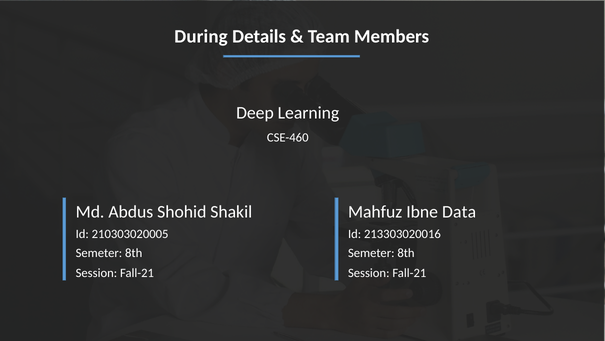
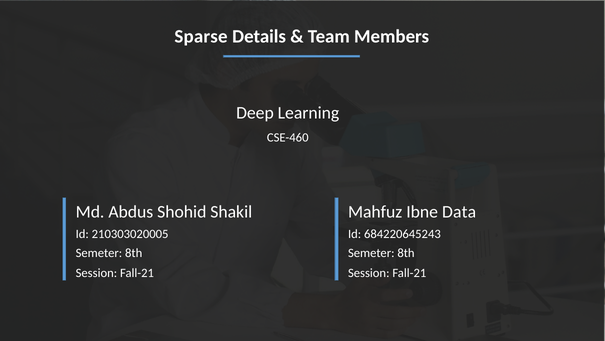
During: During -> Sparse
213303020016: 213303020016 -> 684220645243
